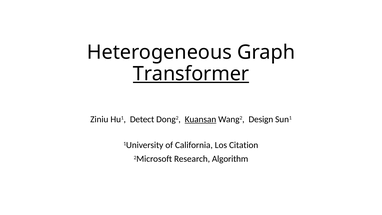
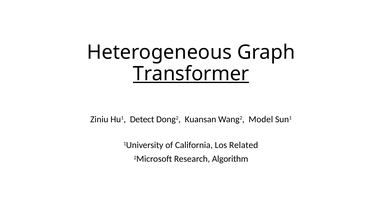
Kuansan underline: present -> none
Design: Design -> Model
Citation: Citation -> Related
